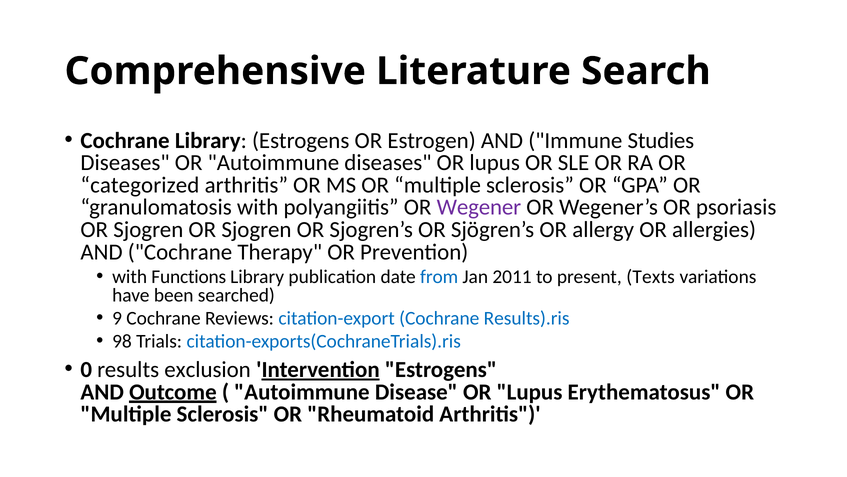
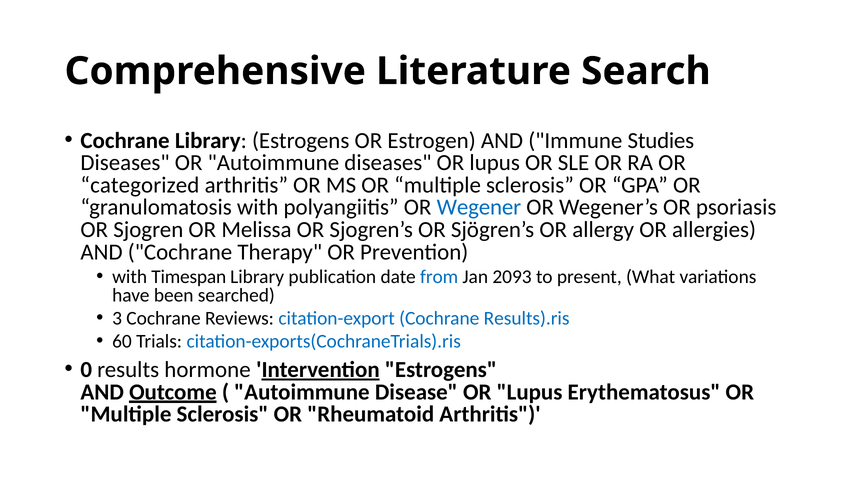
Wegener colour: purple -> blue
Sjogren OR Sjogren: Sjogren -> Melissa
Functions: Functions -> Timespan
2011: 2011 -> 2093
Texts: Texts -> What
9: 9 -> 3
98: 98 -> 60
exclusion: exclusion -> hormone
